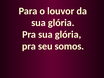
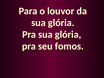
somos: somos -> fomos
